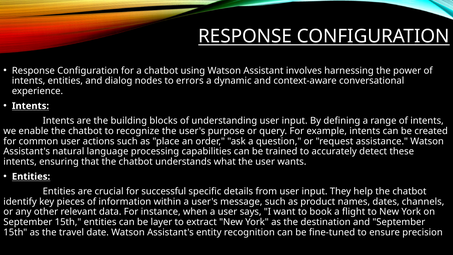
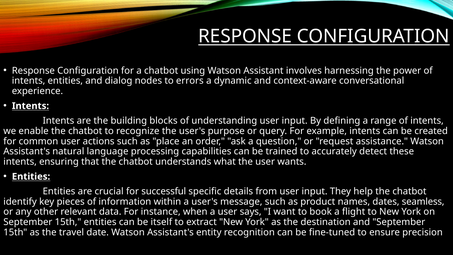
channels: channels -> seamless
layer: layer -> itself
